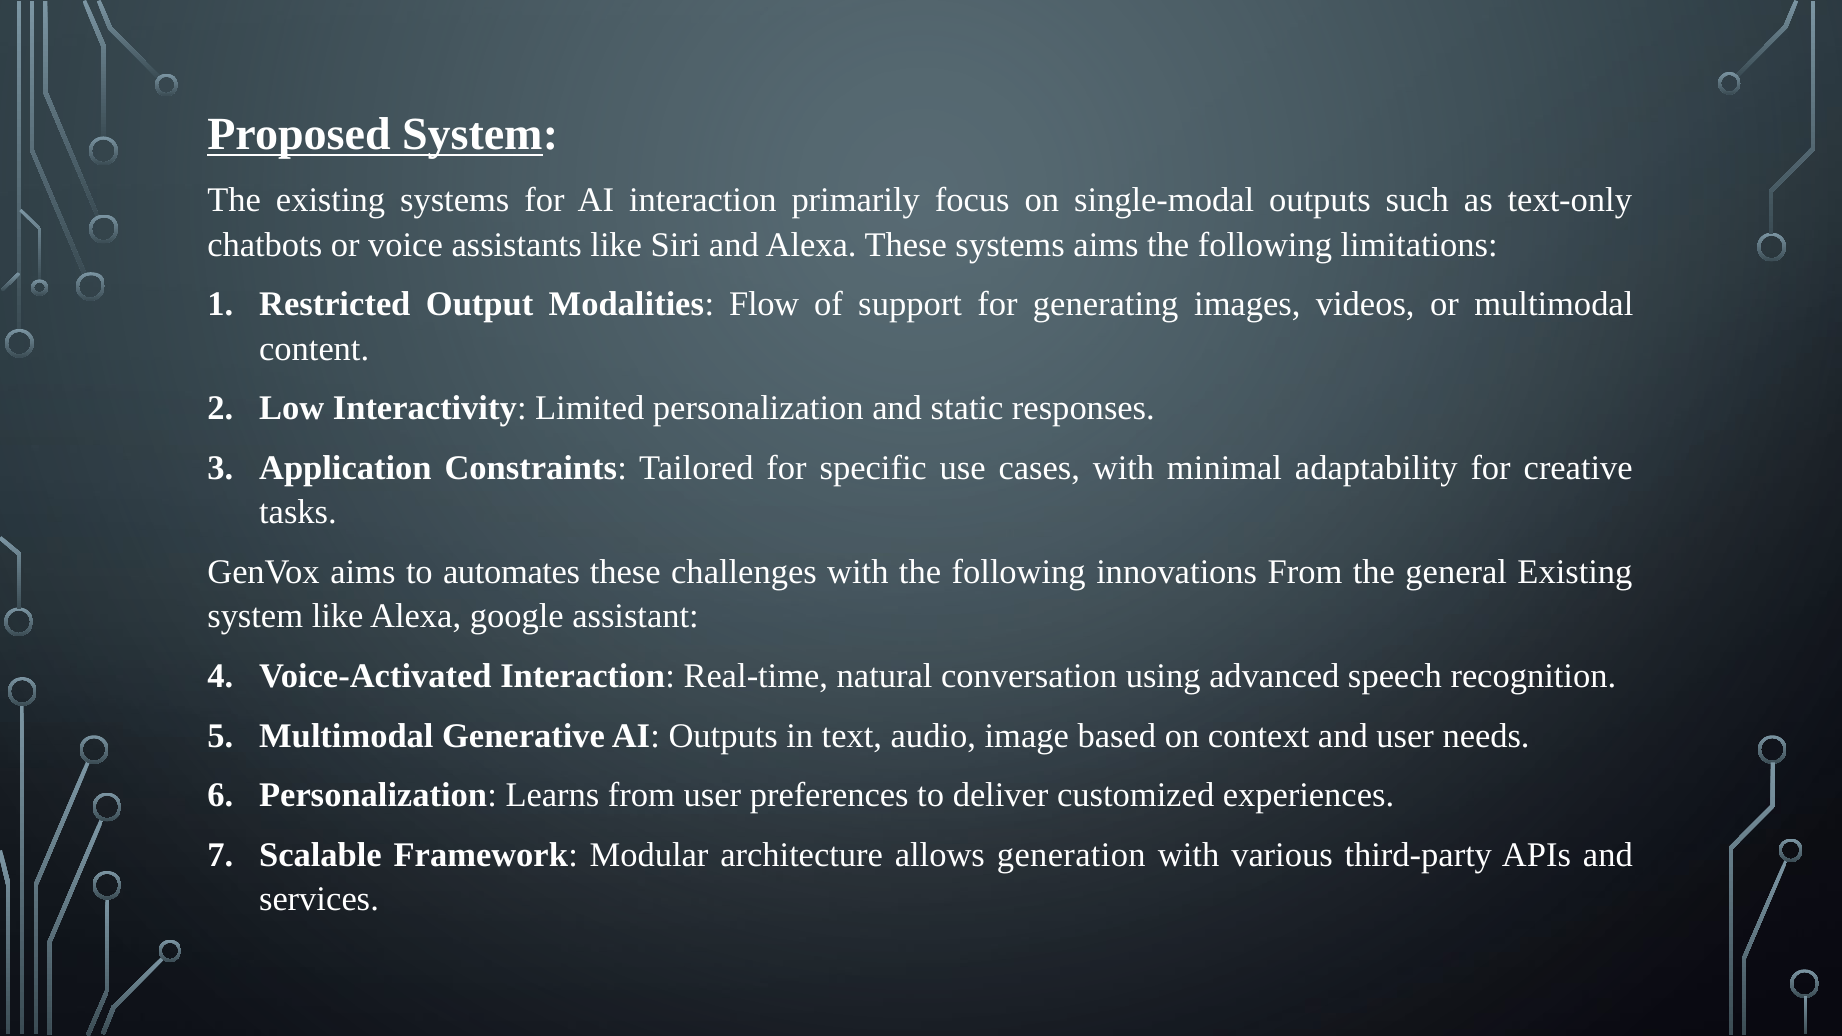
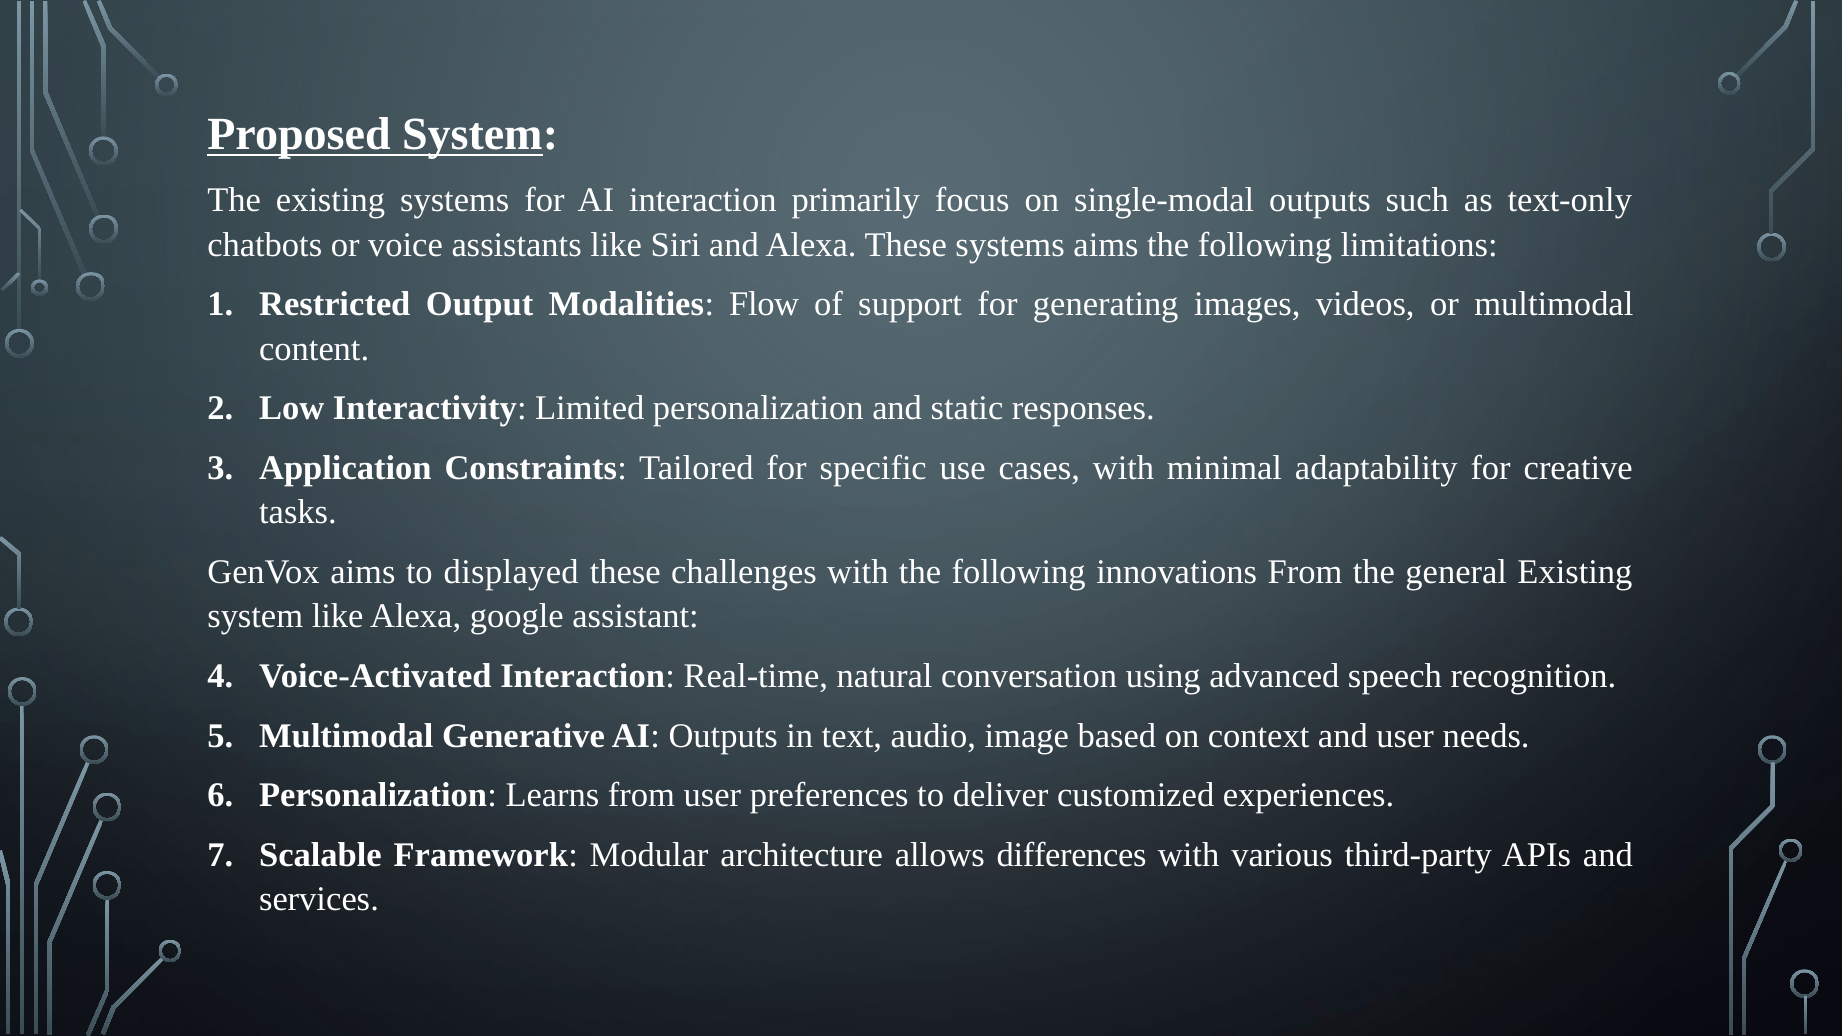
automates: automates -> displayed
generation: generation -> differences
